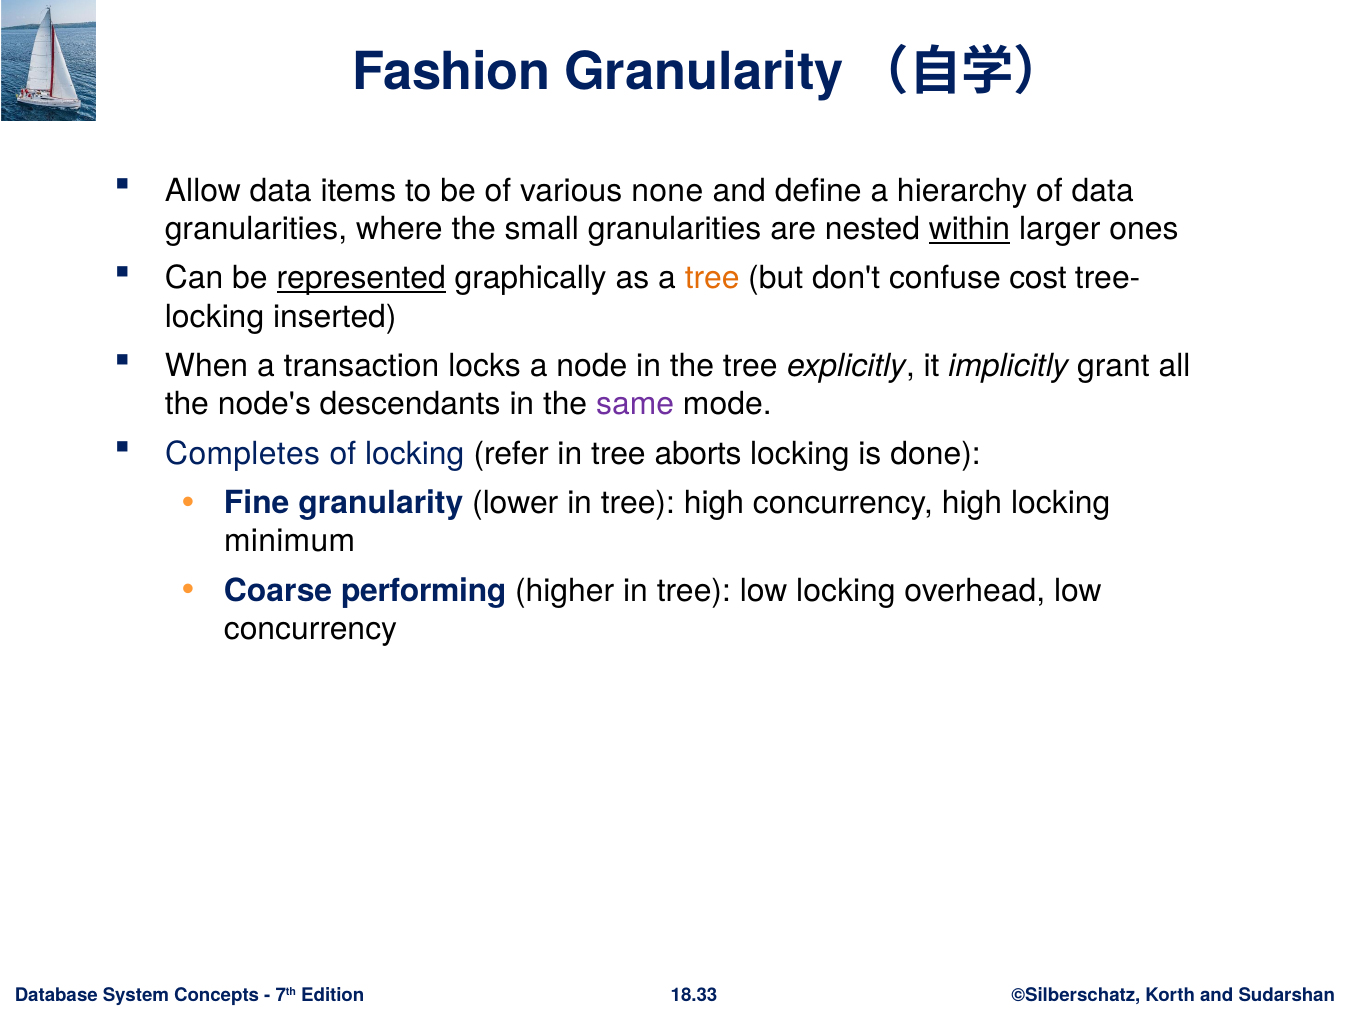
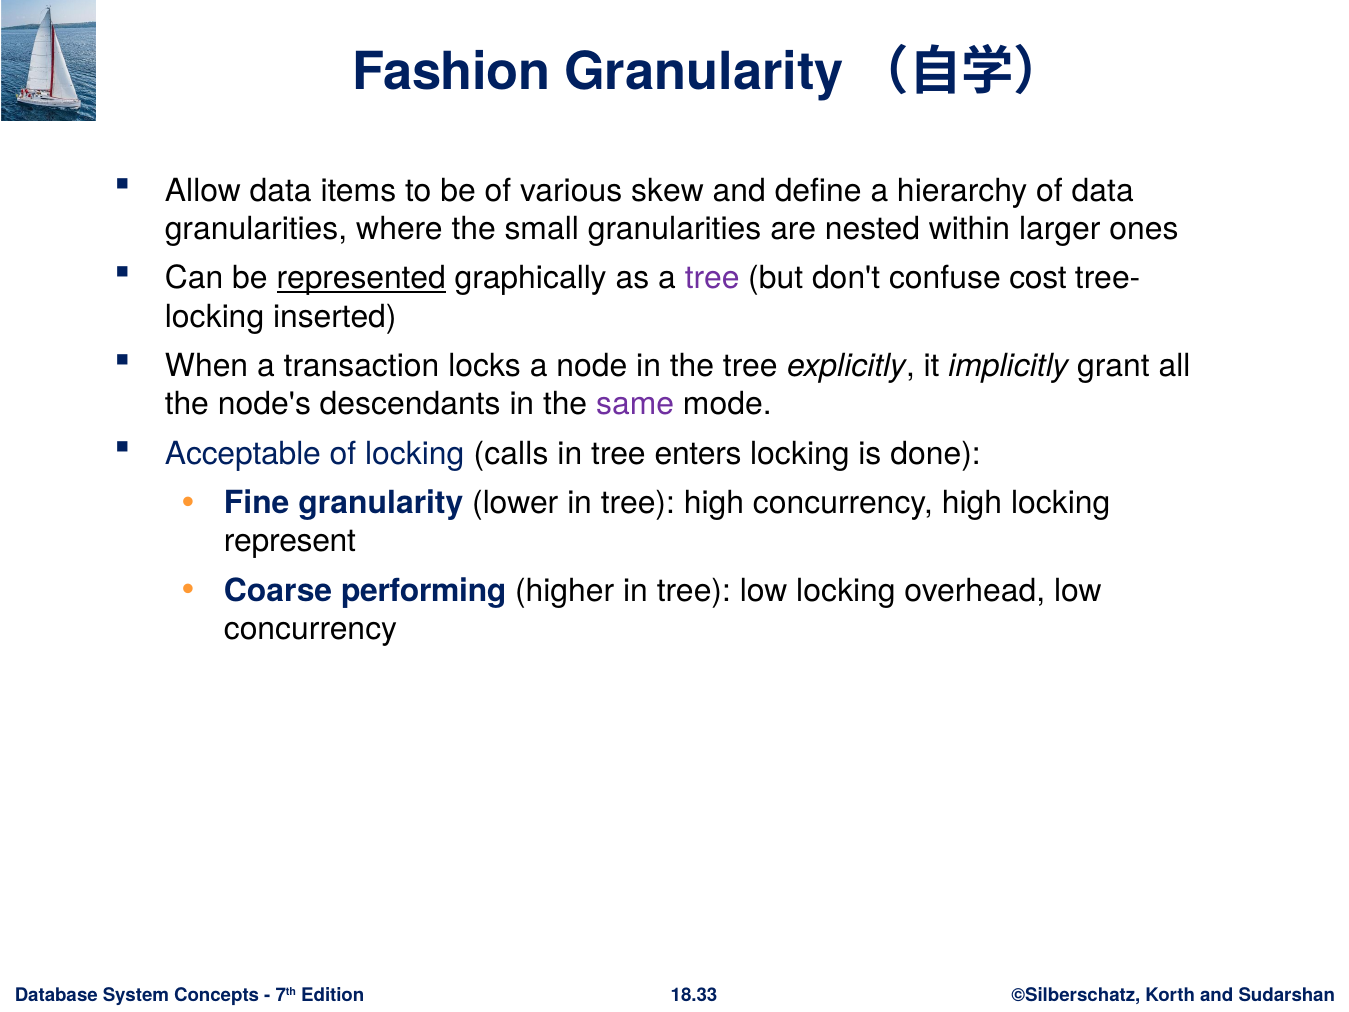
none: none -> skew
within underline: present -> none
tree at (712, 278) colour: orange -> purple
Completes: Completes -> Acceptable
refer: refer -> calls
aborts: aborts -> enters
minimum: minimum -> represent
